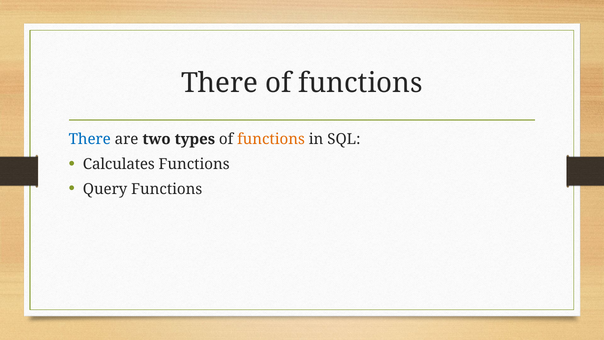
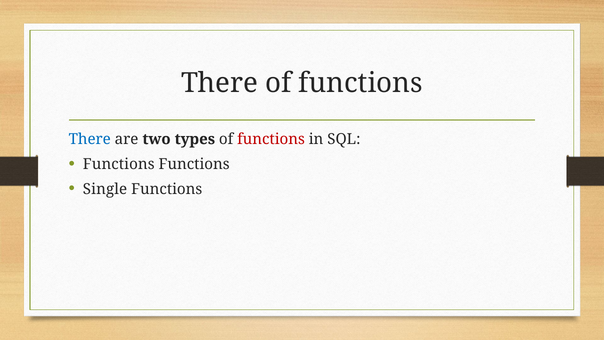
functions at (271, 139) colour: orange -> red
Calculates at (119, 164): Calculates -> Functions
Query: Query -> Single
